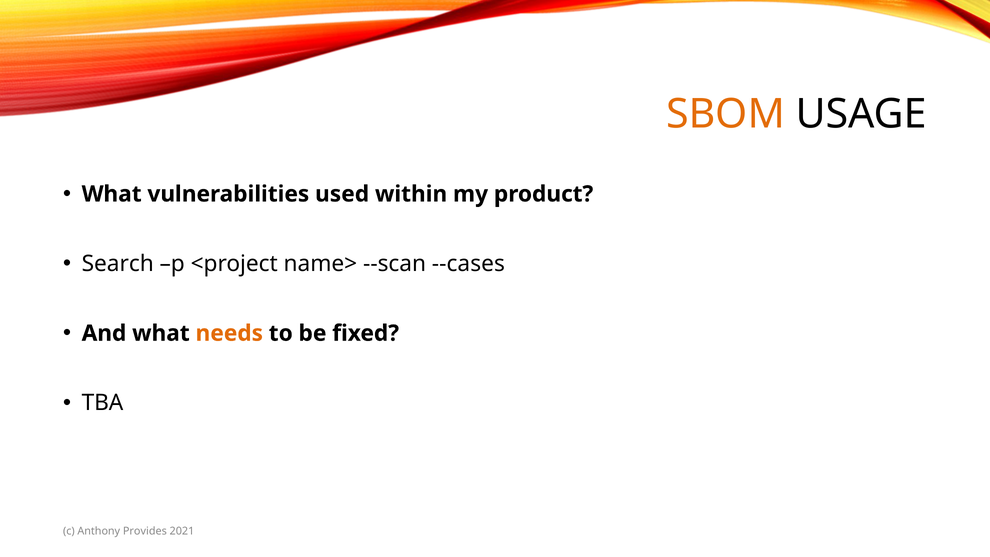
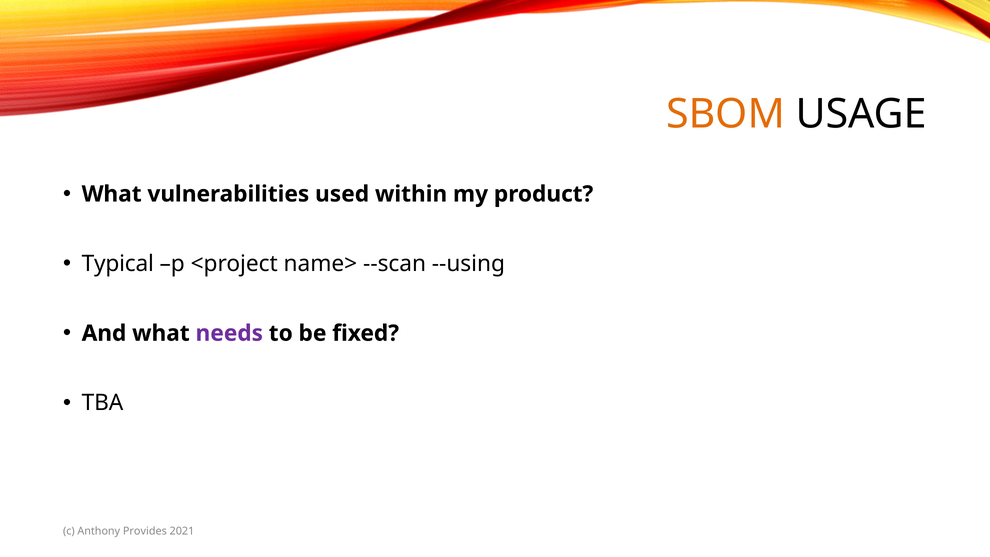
Search: Search -> Typical
--cases: --cases -> --using
needs colour: orange -> purple
